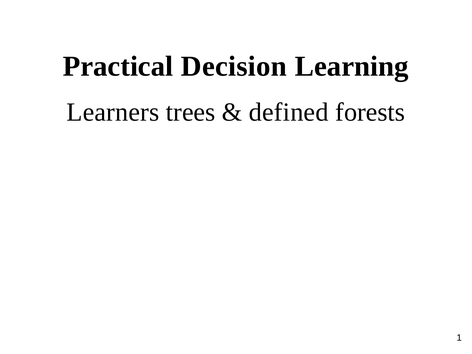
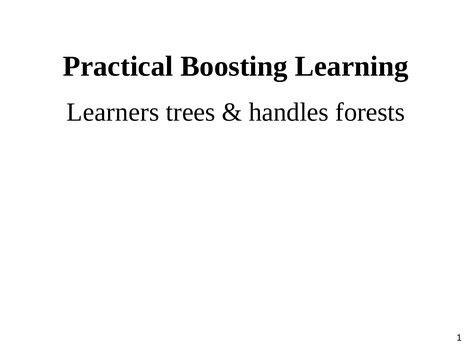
Decision: Decision -> Boosting
defined: defined -> handles
